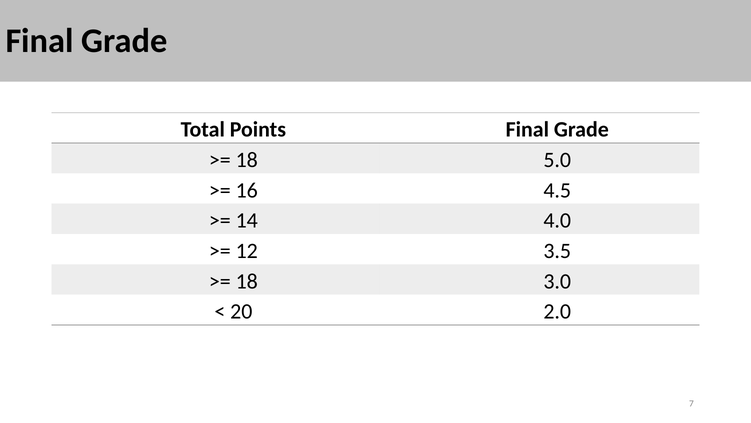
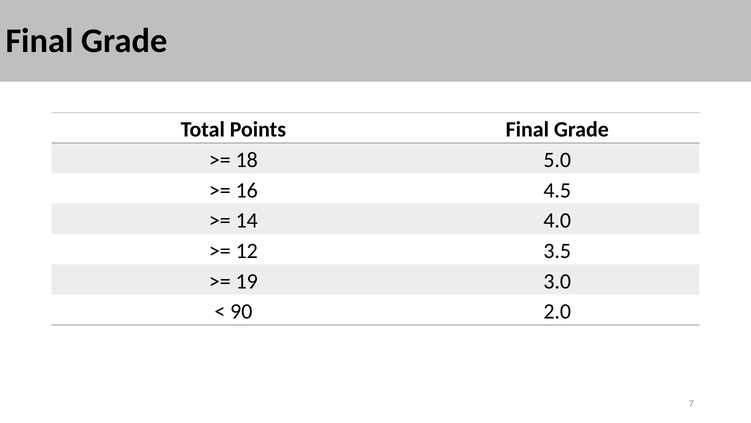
18 at (247, 281): 18 -> 19
20: 20 -> 90
